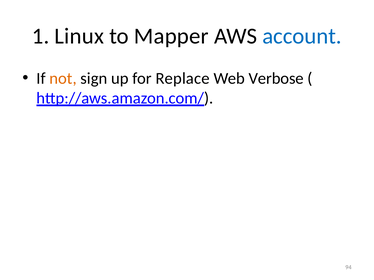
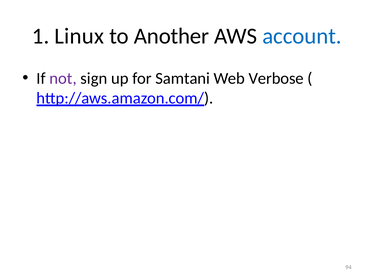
Mapper: Mapper -> Another
not colour: orange -> purple
Replace: Replace -> Samtani
